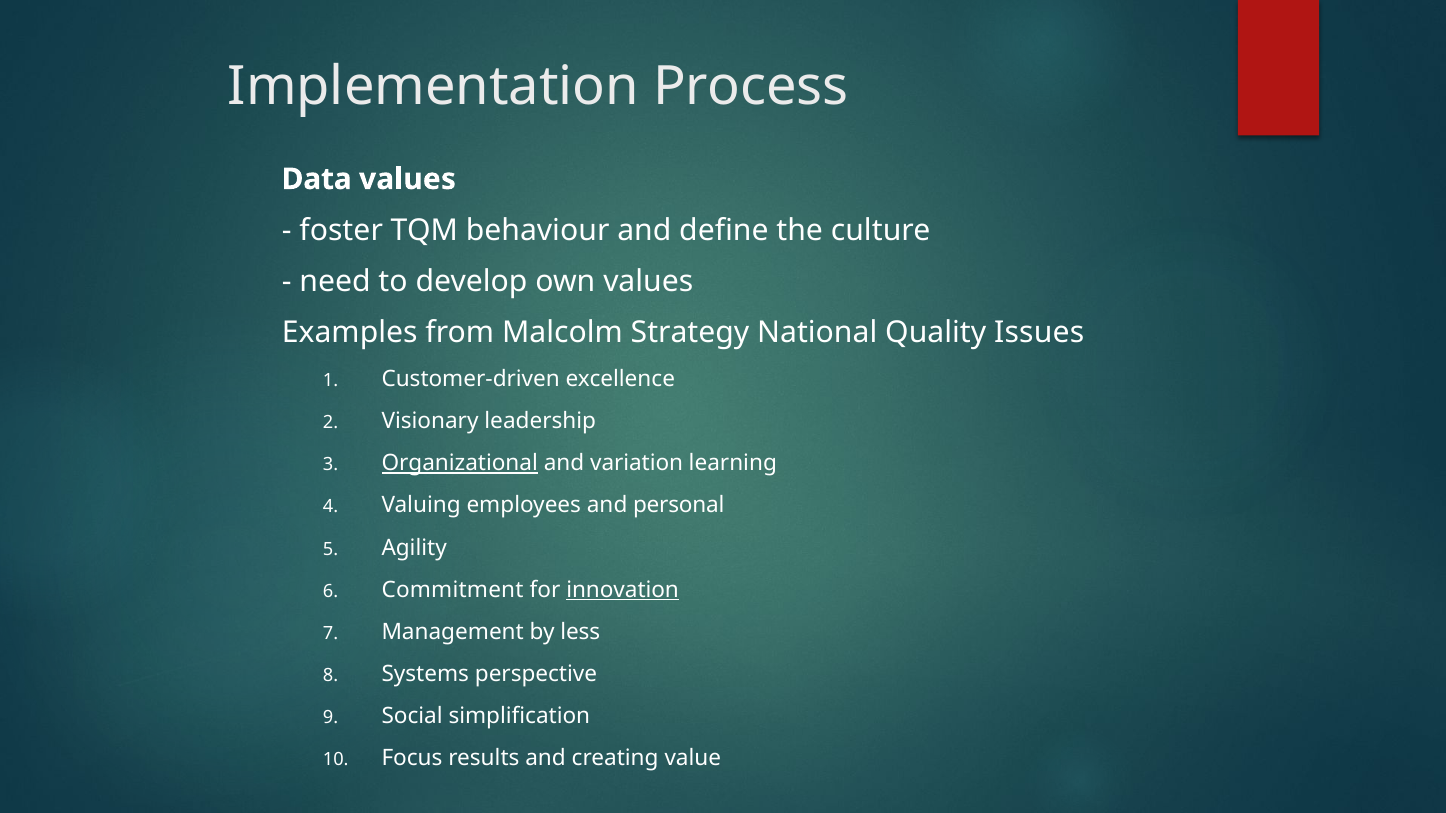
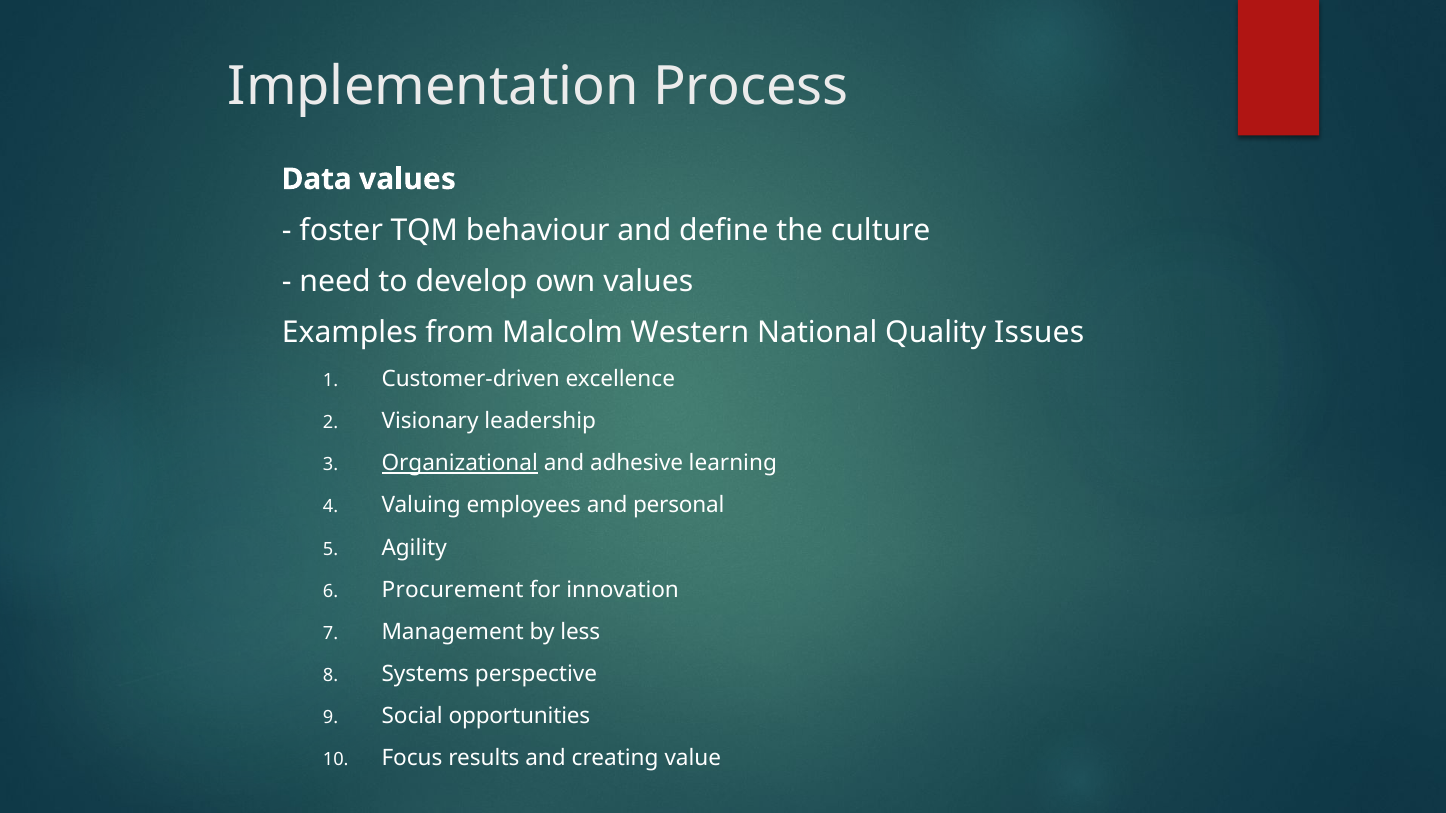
Strategy: Strategy -> Western
variation: variation -> adhesive
Commitment: Commitment -> Procurement
innovation underline: present -> none
simplification: simplification -> opportunities
